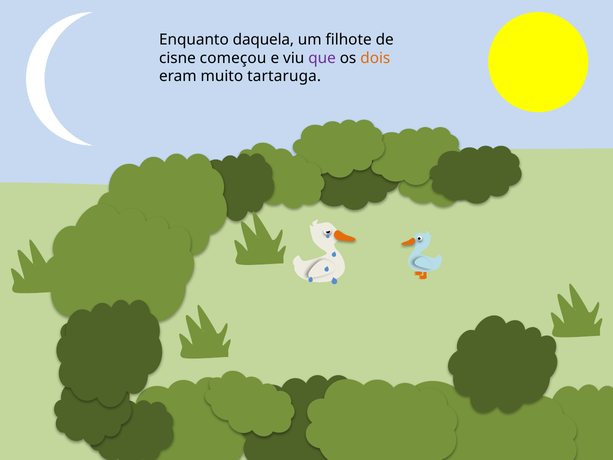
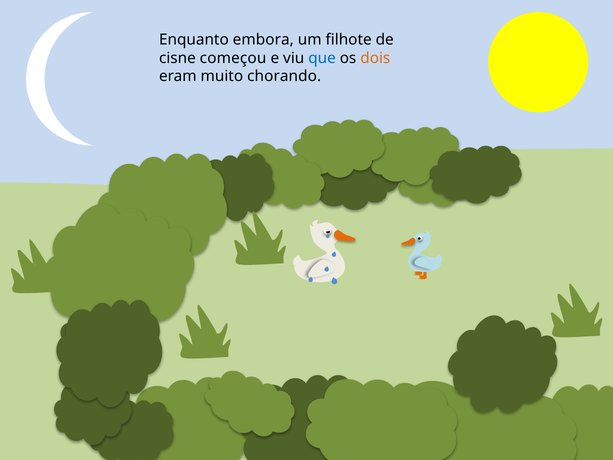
daquela: daquela -> embora
que colour: purple -> blue
tartaruga: tartaruga -> chorando
